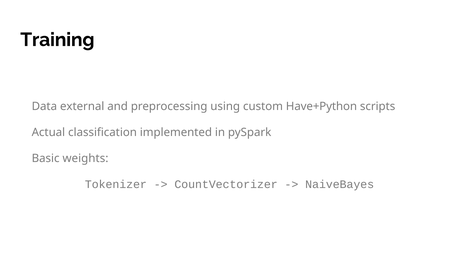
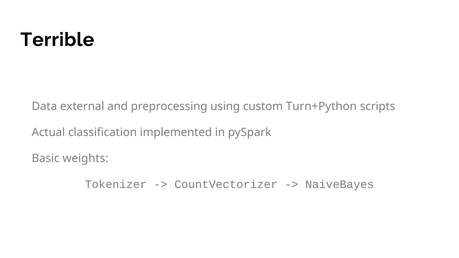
Training: Training -> Terrible
Have+Python: Have+Python -> Turn+Python
